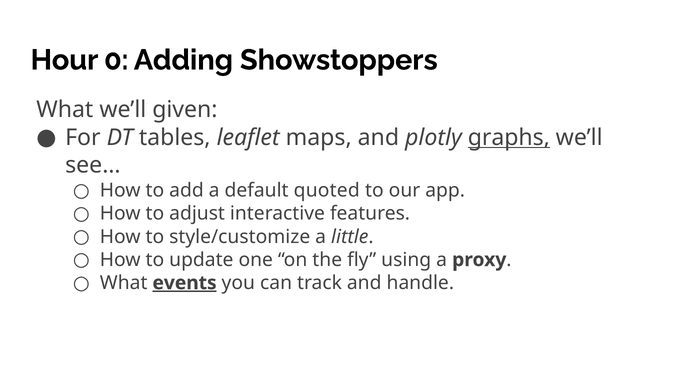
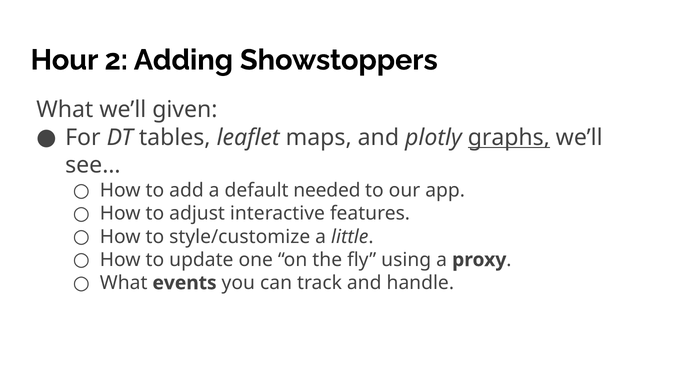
0: 0 -> 2
quoted: quoted -> needed
events underline: present -> none
